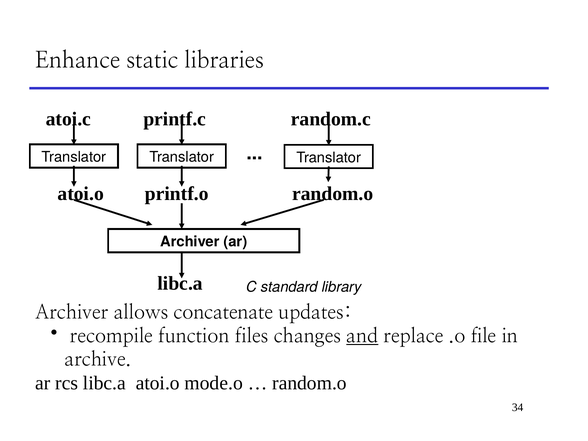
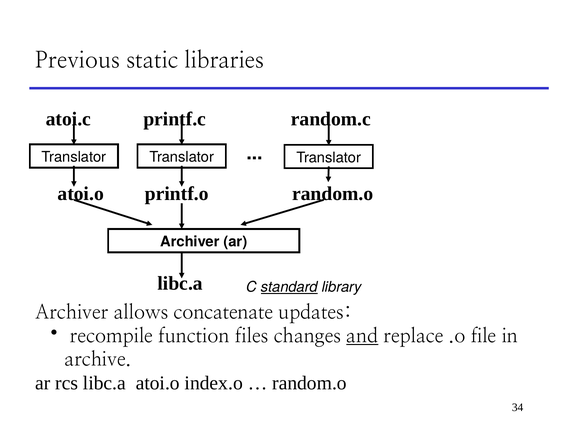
Enhance: Enhance -> Previous
standard underline: none -> present
mode.o: mode.o -> index.o
